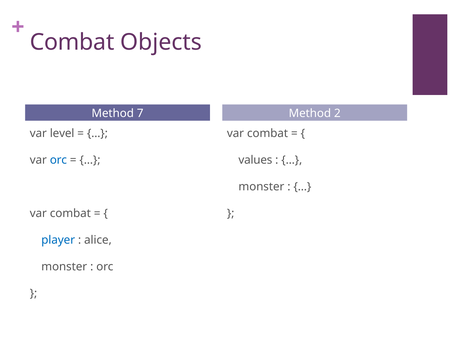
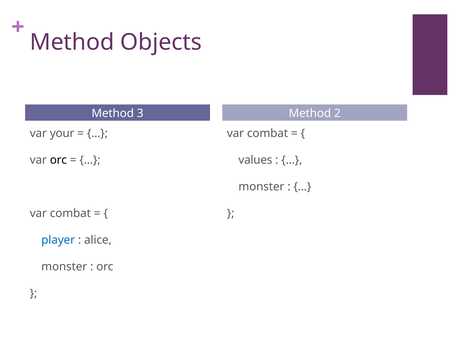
Combat at (72, 42): Combat -> Method
7: 7 -> 3
level: level -> your
orc at (58, 160) colour: blue -> black
